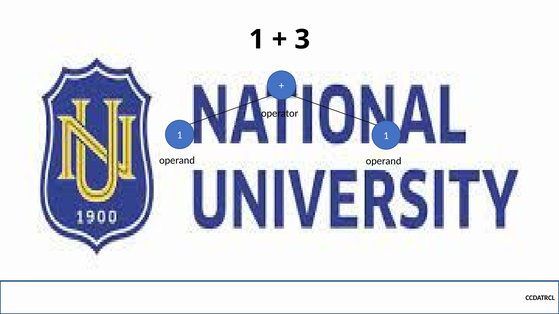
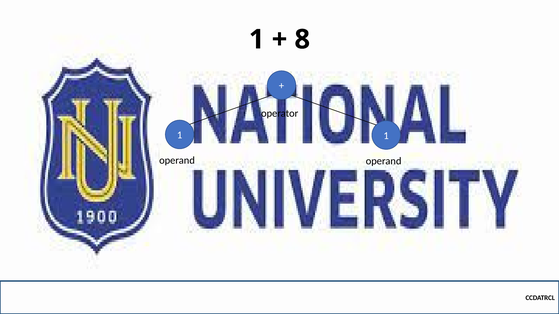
3: 3 -> 8
